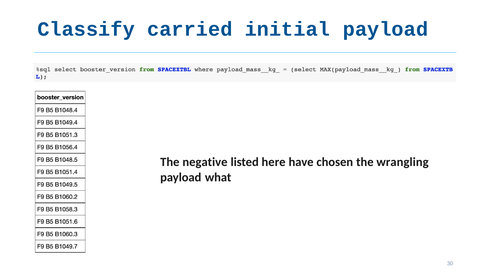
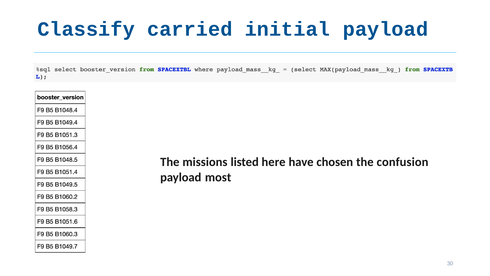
negative: negative -> missions
wrangling: wrangling -> confusion
what: what -> most
